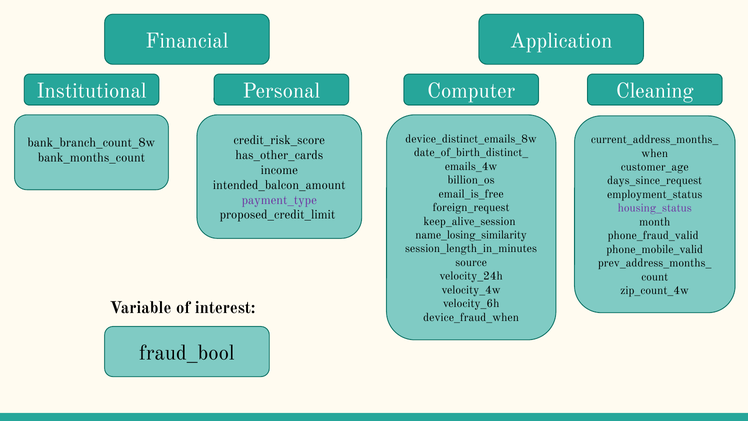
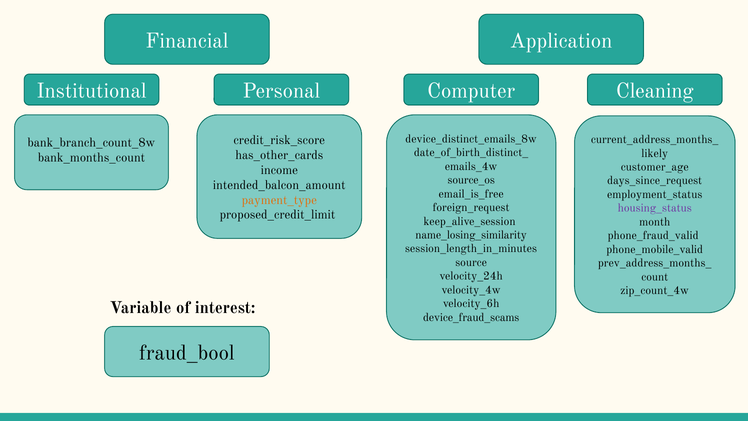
when: when -> likely
billion_os: billion_os -> source_os
payment_type colour: purple -> orange
device_fraud_when: device_fraud_when -> device_fraud_scams
